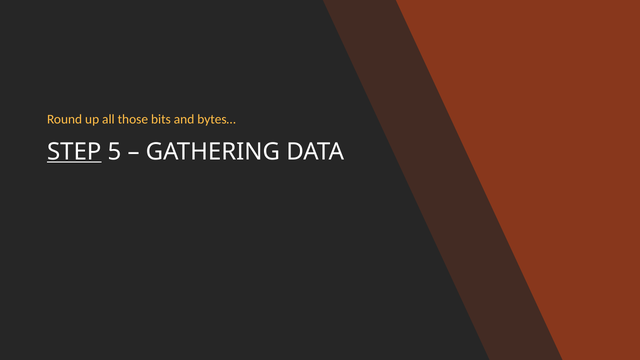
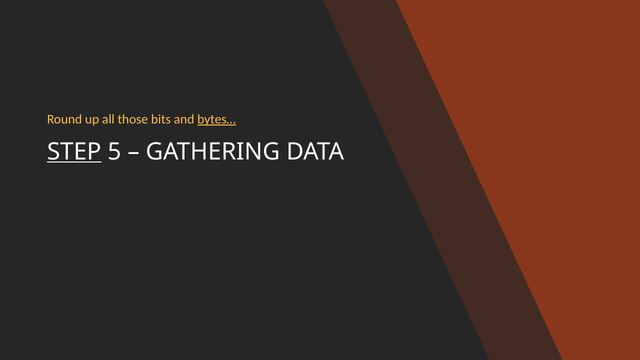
bytes… underline: none -> present
